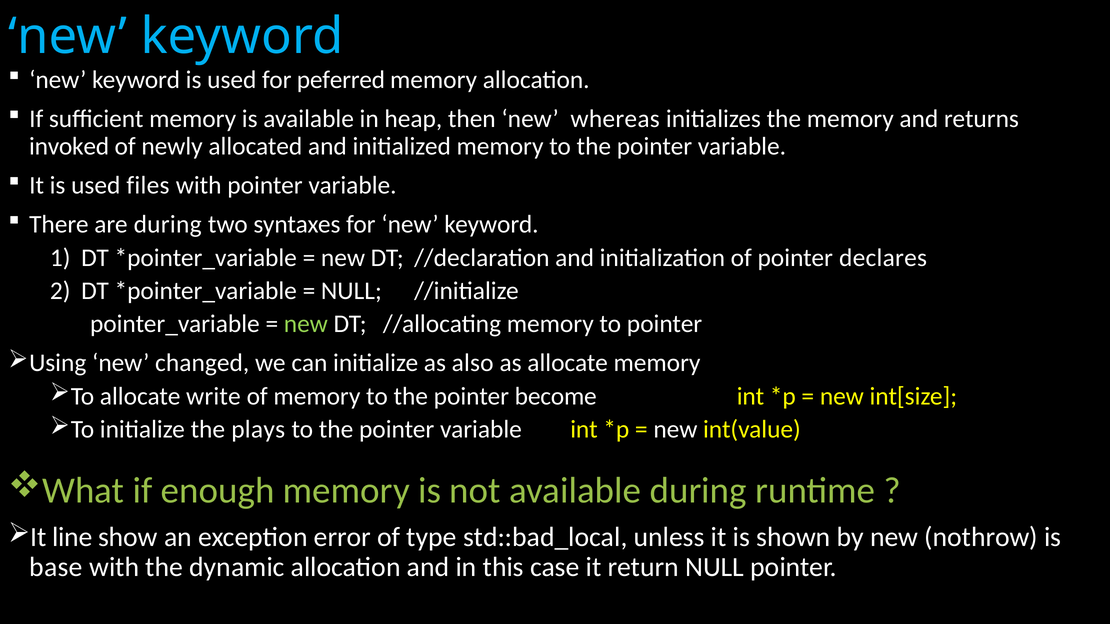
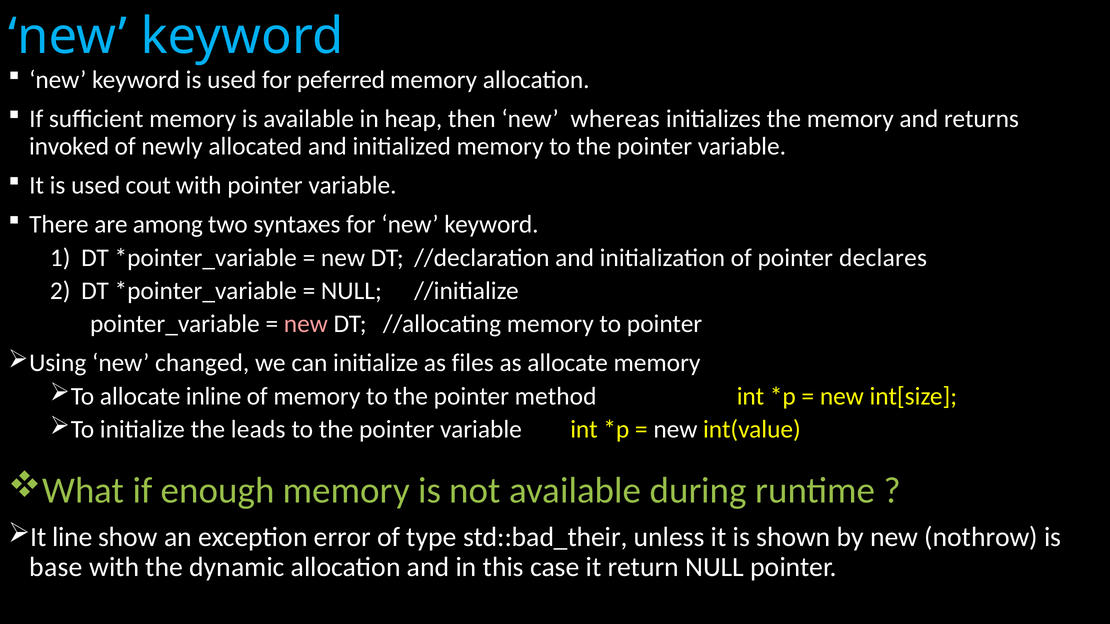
files: files -> cout
are during: during -> among
new at (306, 324) colour: light green -> pink
also: also -> files
write: write -> inline
become: become -> method
plays: plays -> leads
std::bad_local: std::bad_local -> std::bad_their
